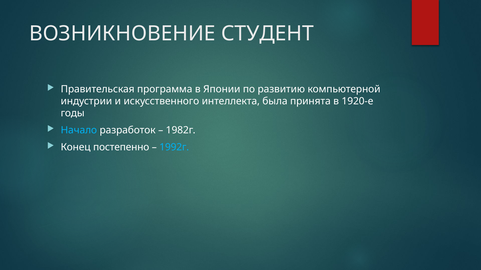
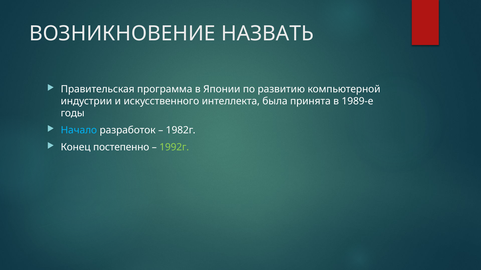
СТУДЕНТ: СТУДЕНТ -> НАЗВАТЬ
1920-е: 1920-е -> 1989-е
1992г colour: light blue -> light green
